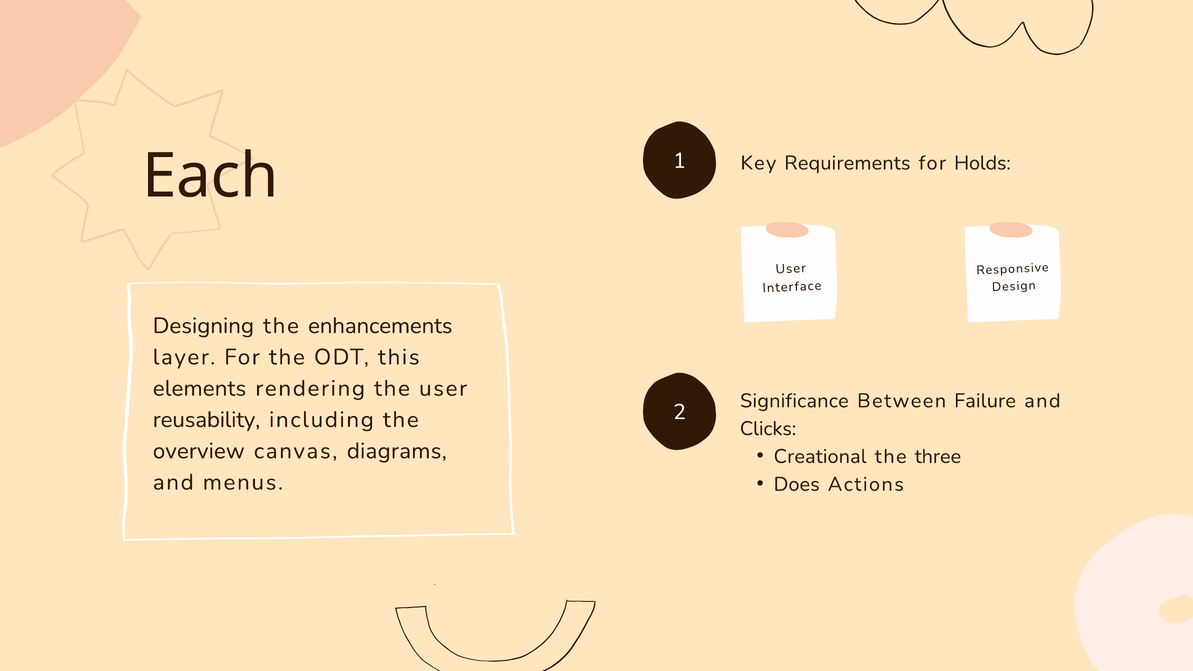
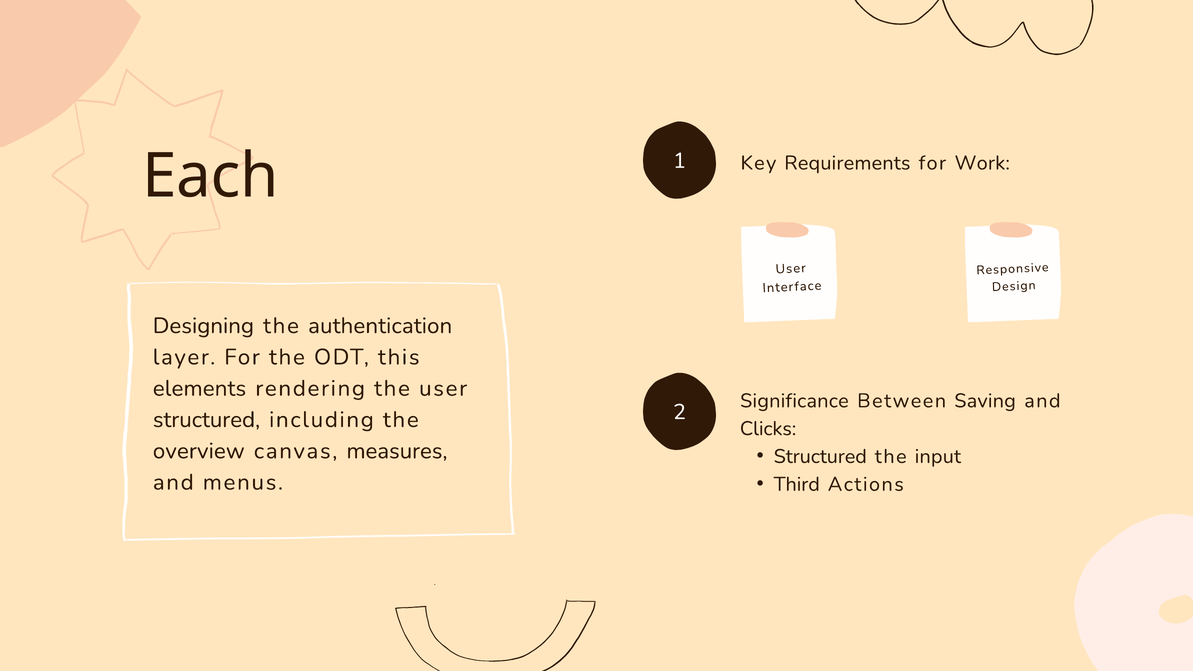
Holds: Holds -> Work
enhancements: enhancements -> authentication
Failure: Failure -> Saving
reusability at (207, 420): reusability -> structured
diagrams: diagrams -> measures
Creational at (820, 456): Creational -> Structured
three: three -> input
Does: Does -> Third
